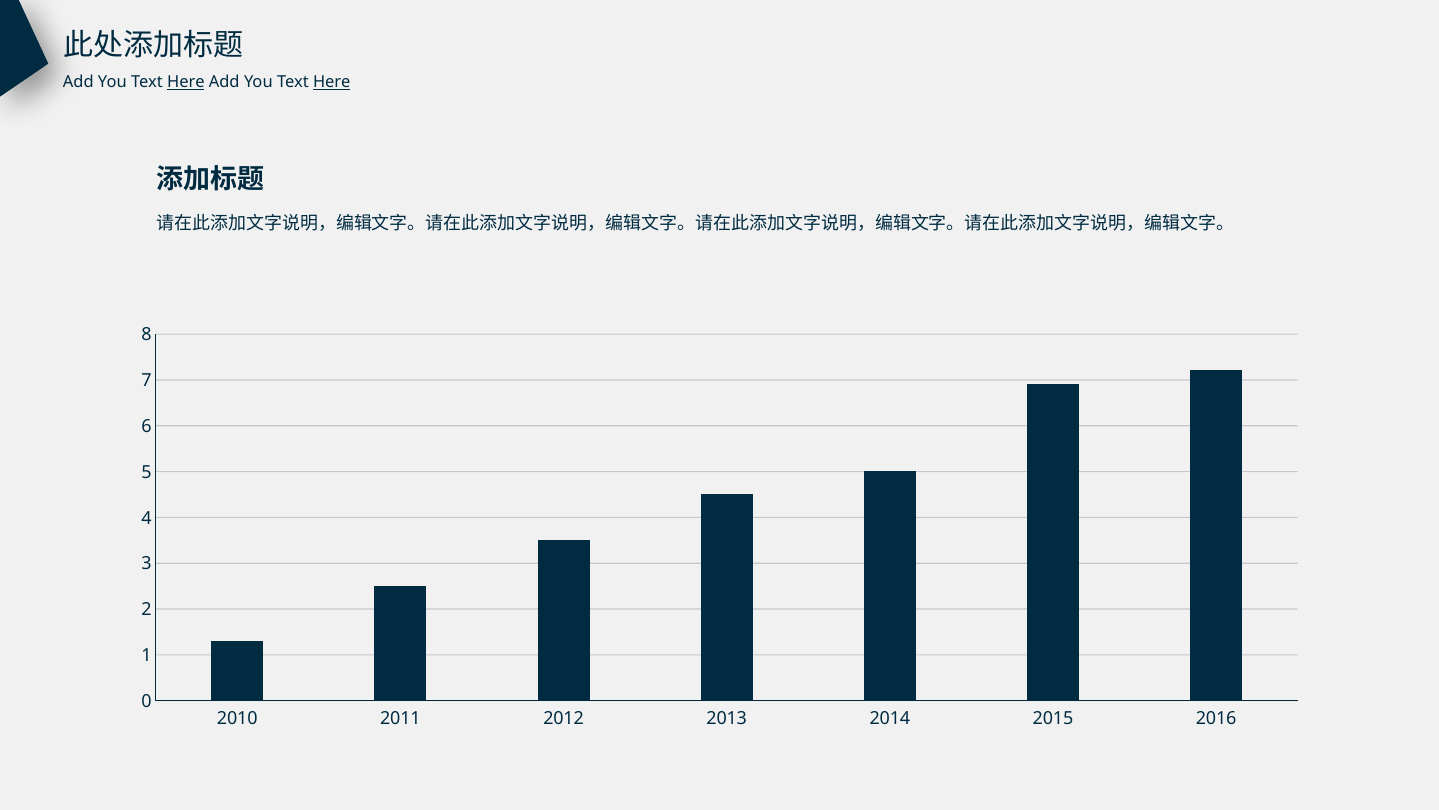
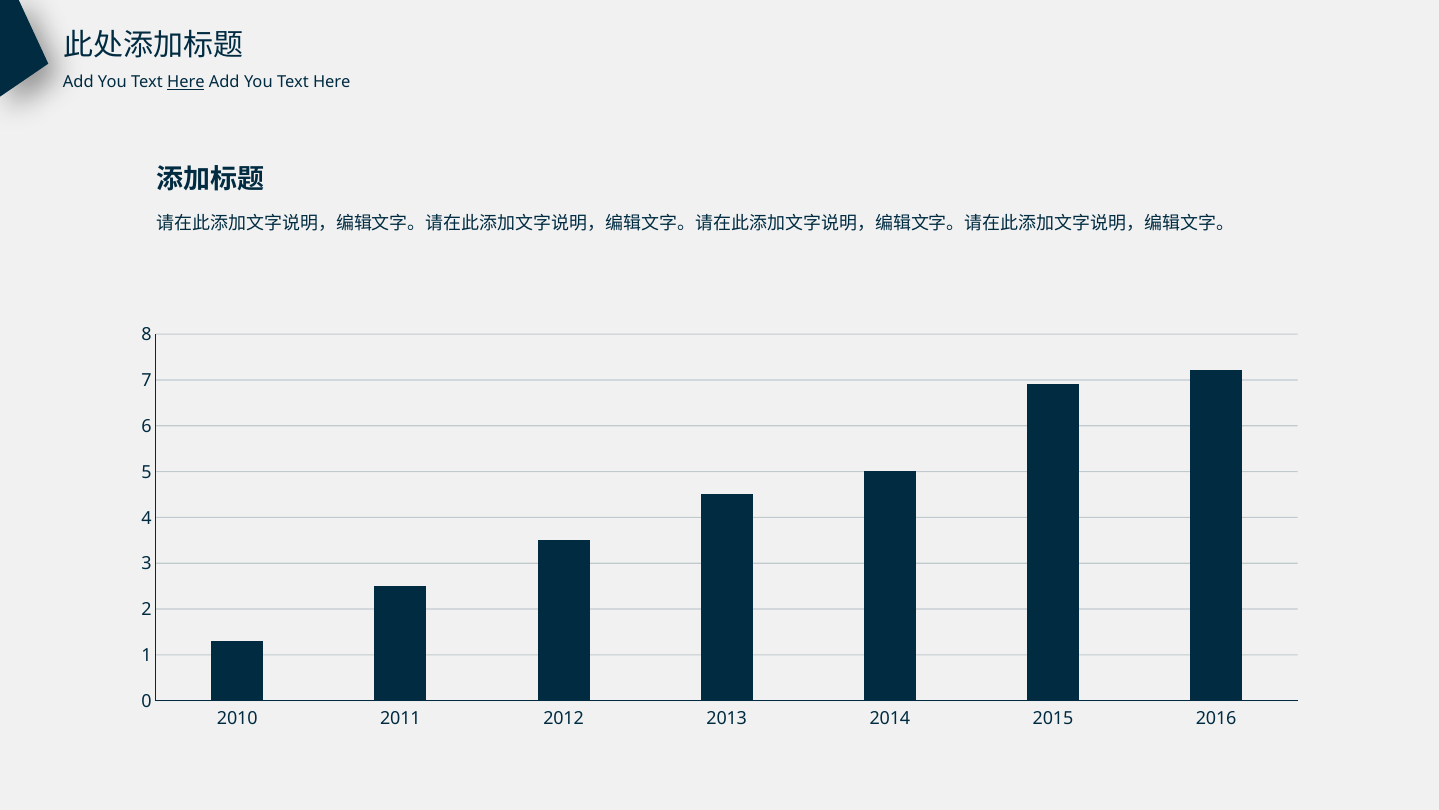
Here at (332, 82) underline: present -> none
